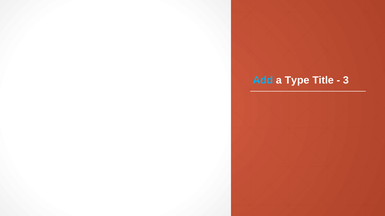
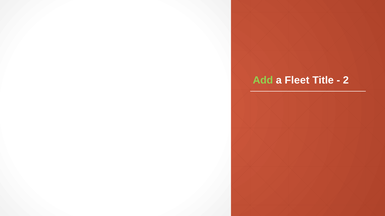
Add colour: light blue -> light green
Type: Type -> Fleet
3: 3 -> 2
